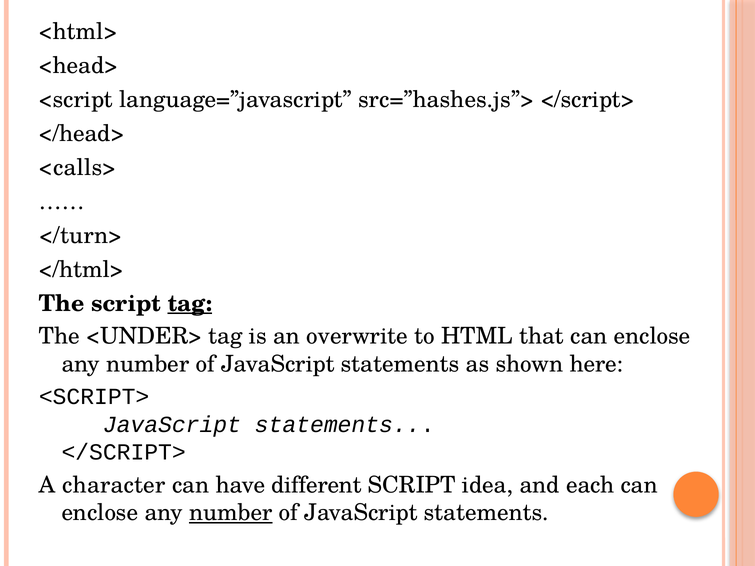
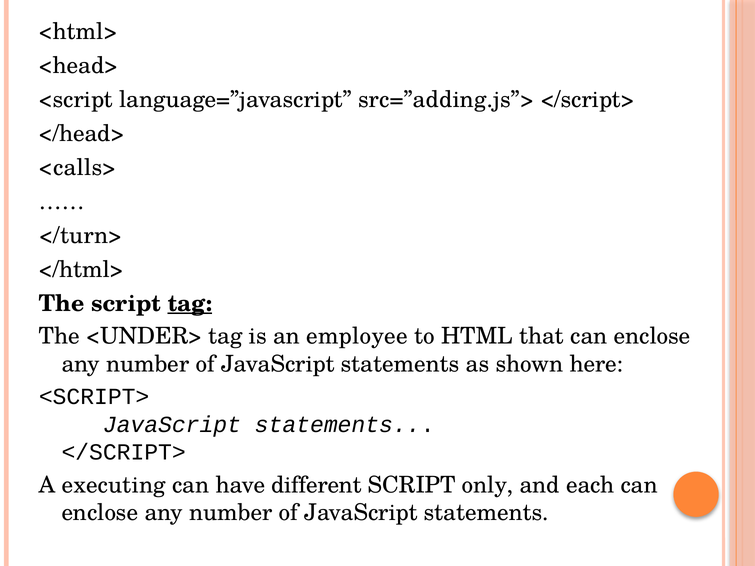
src=”hashes.js”>: src=”hashes.js”> -> src=”adding.js”>
overwrite: overwrite -> employee
character: character -> executing
idea: idea -> only
number at (231, 513) underline: present -> none
